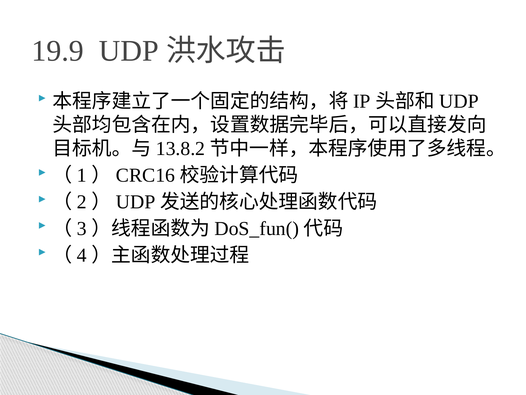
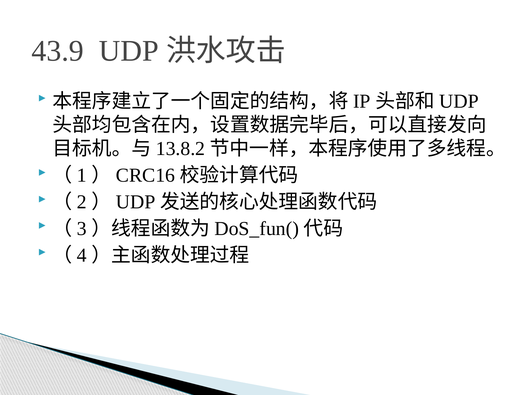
19.9: 19.9 -> 43.9
